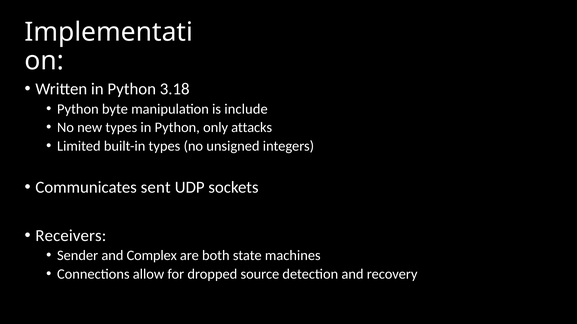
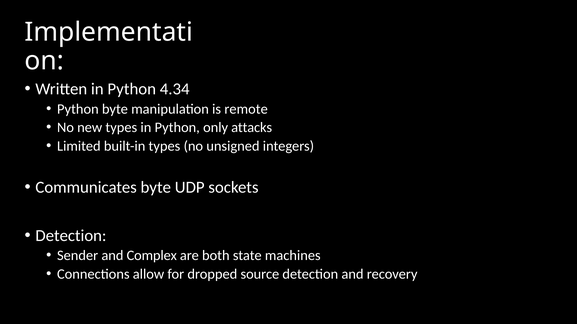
3.18: 3.18 -> 4.34
include: include -> remote
Communicates sent: sent -> byte
Receivers at (71, 236): Receivers -> Detection
